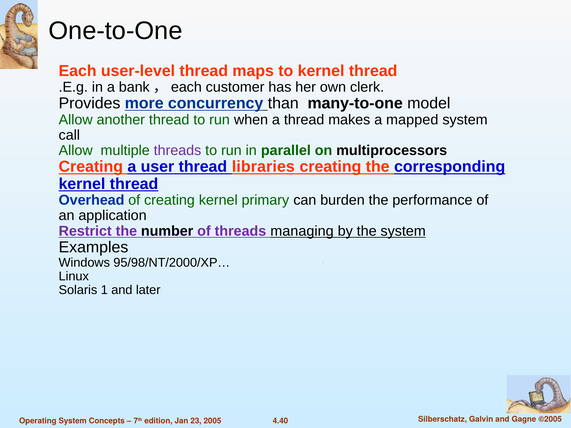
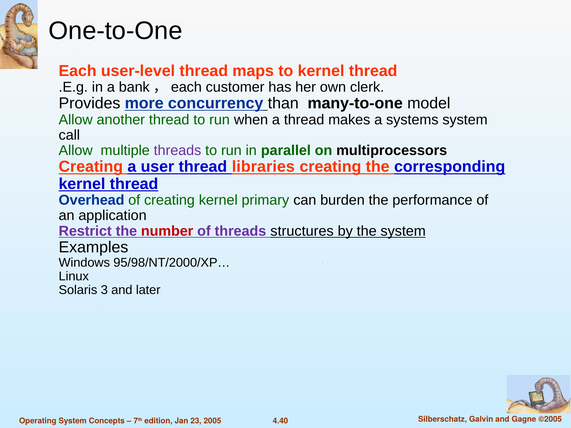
mapped: mapped -> systems
number colour: black -> red
managing: managing -> structures
1: 1 -> 3
